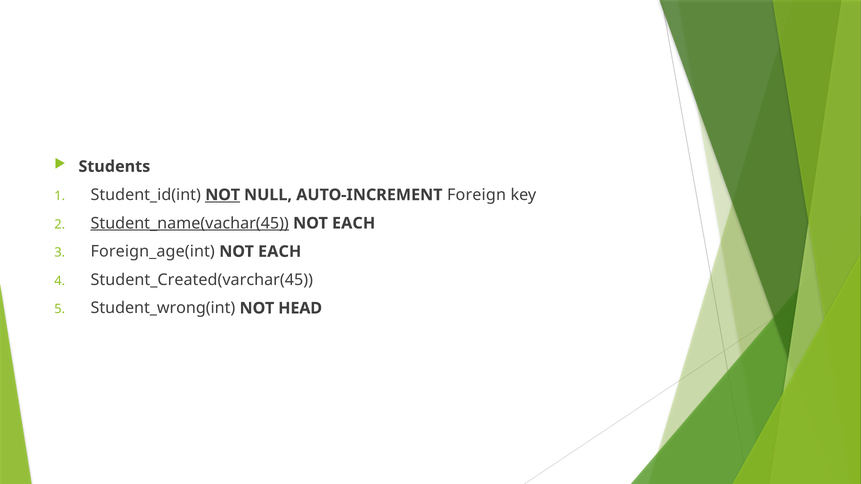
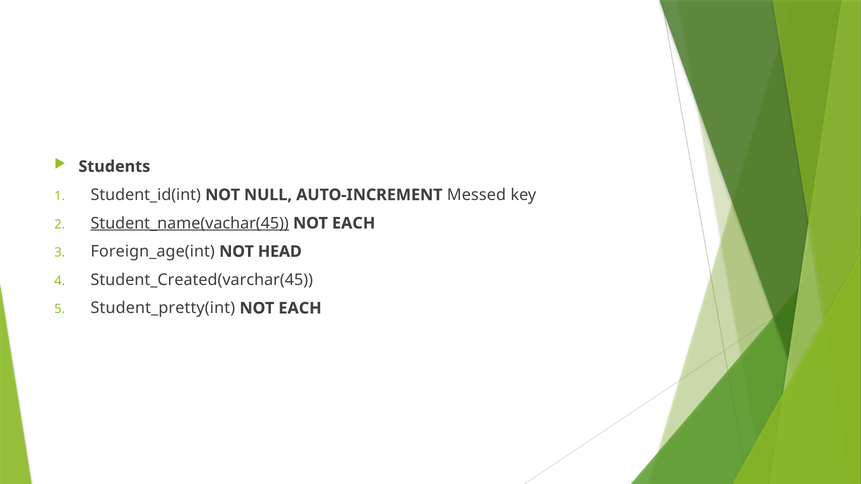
NOT at (223, 195) underline: present -> none
Foreign: Foreign -> Messed
EACH at (280, 252): EACH -> HEAD
Student_wrong(int: Student_wrong(int -> Student_pretty(int
HEAD at (300, 308): HEAD -> EACH
